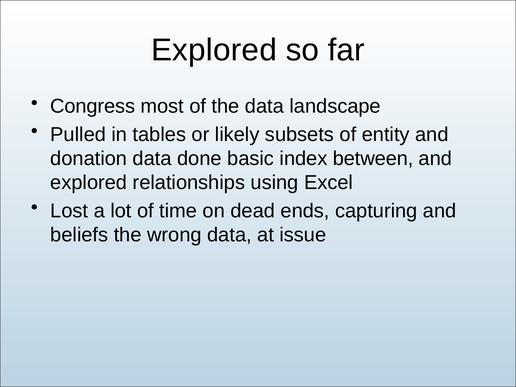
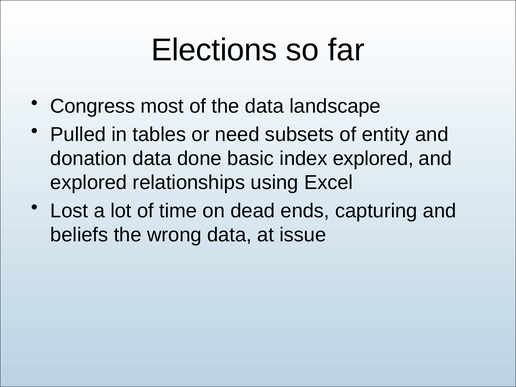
Explored at (214, 50): Explored -> Elections
likely: likely -> need
index between: between -> explored
